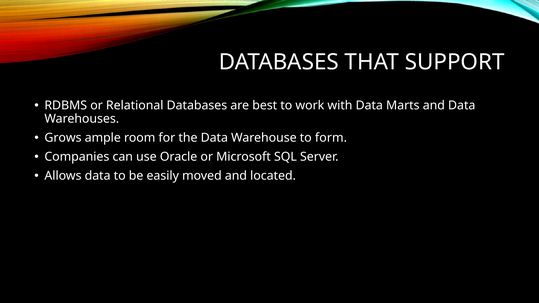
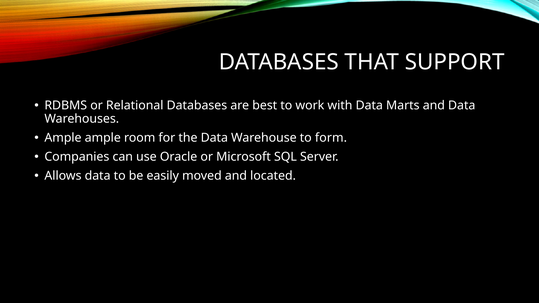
Grows at (63, 138): Grows -> Ample
